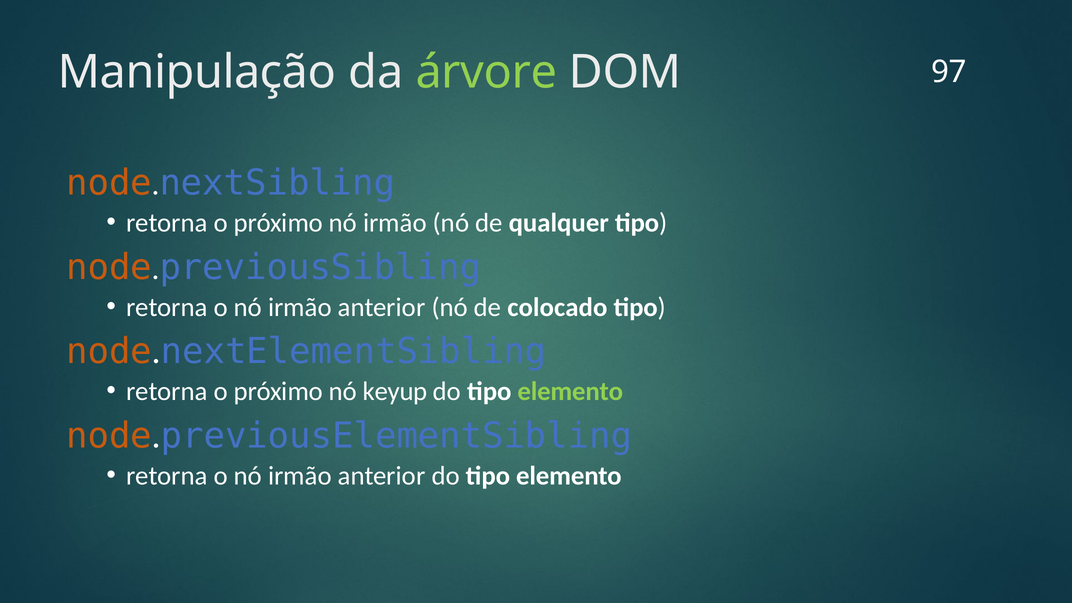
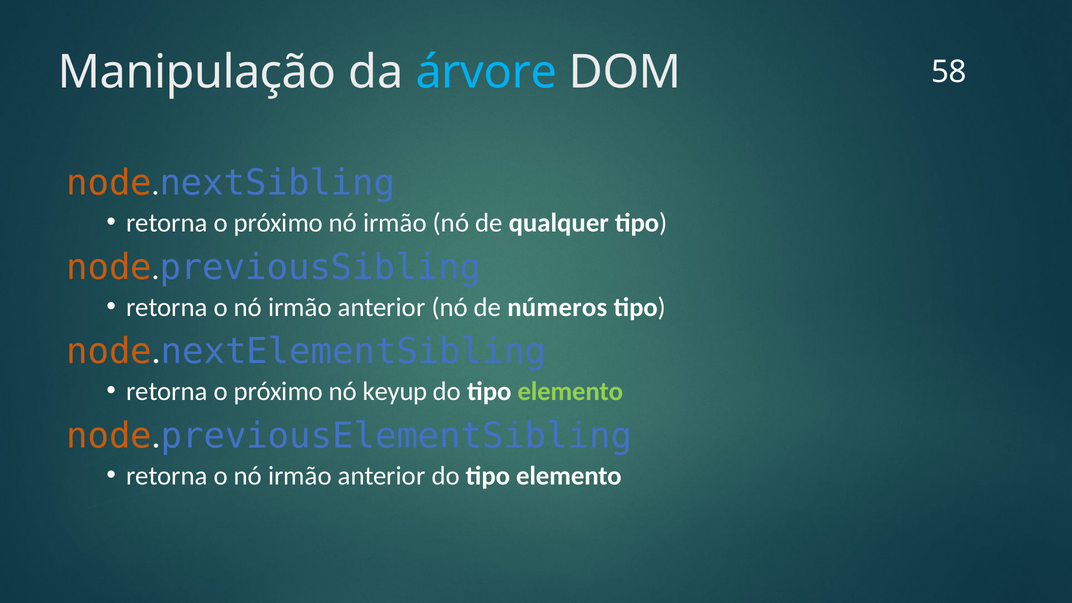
árvore colour: light green -> light blue
97: 97 -> 58
colocado: colocado -> números
